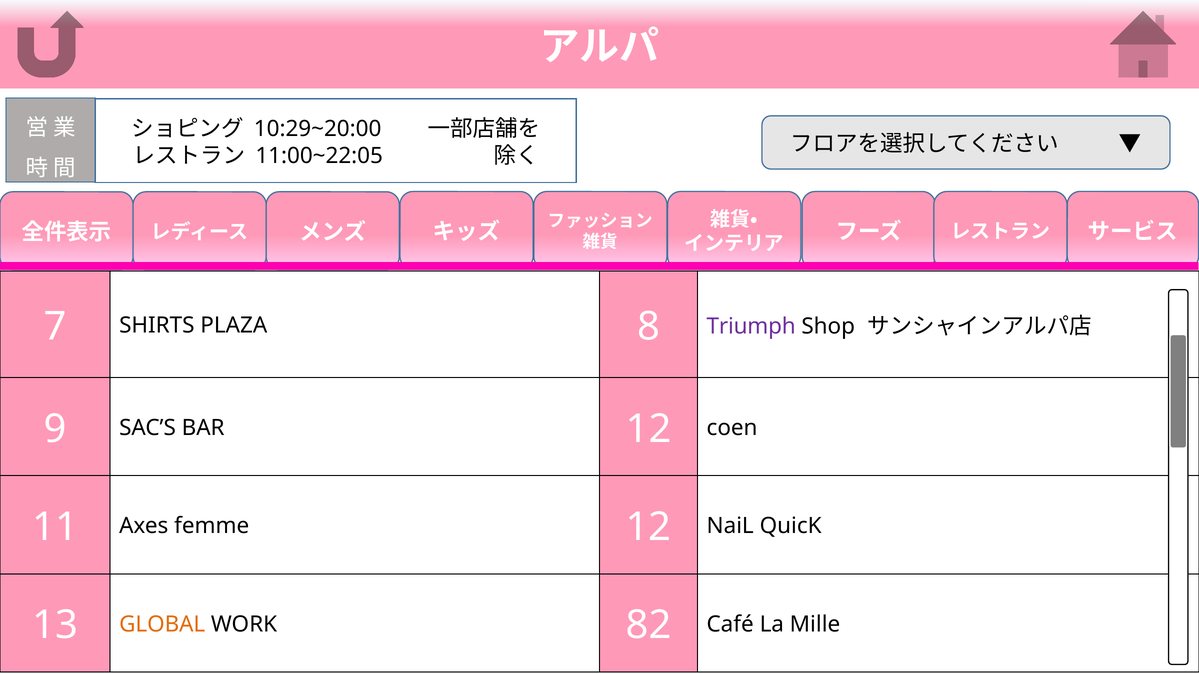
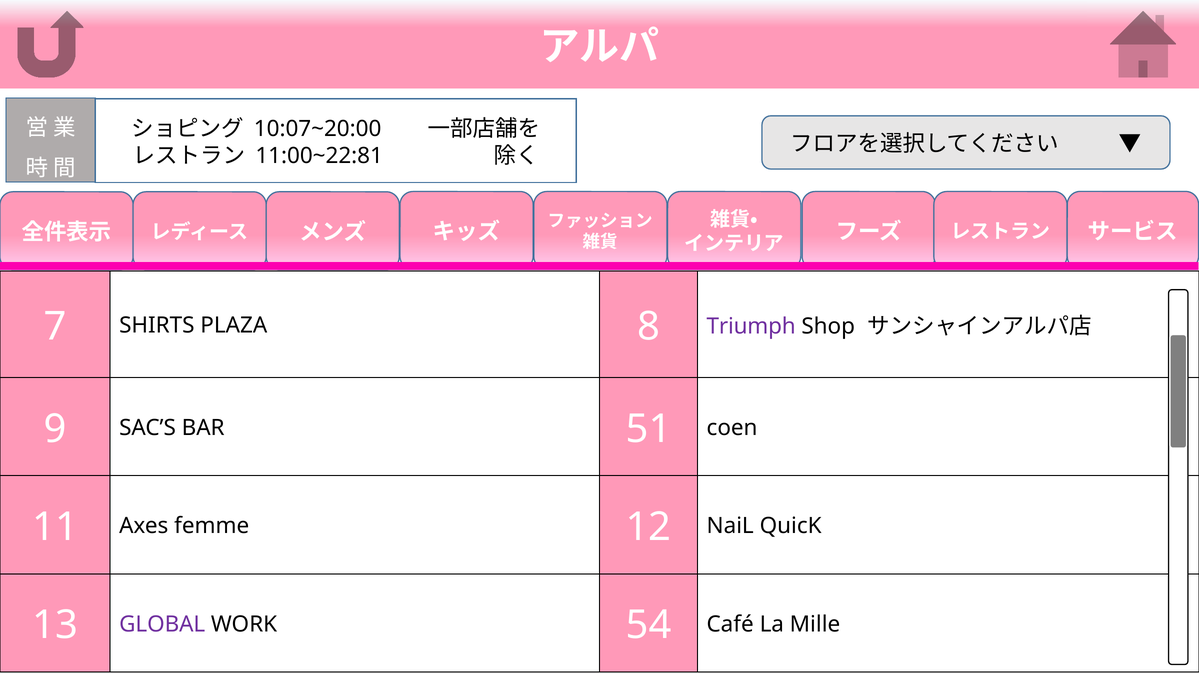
10:29~20:00: 10:29~20:00 -> 10:07~20:00
11:00~22:05: 11:00~22:05 -> 11:00~22:81
BAR 12: 12 -> 51
GLOBAL colour: orange -> purple
82: 82 -> 54
